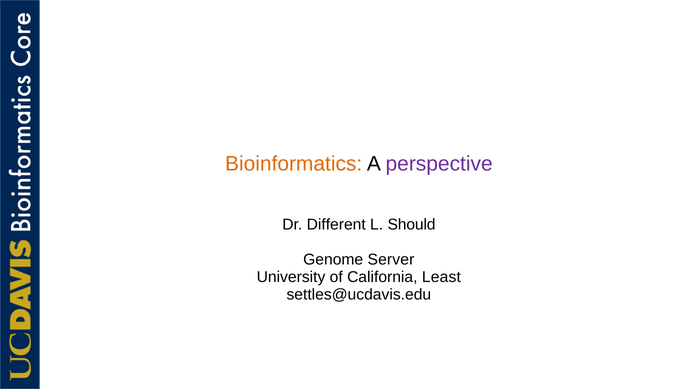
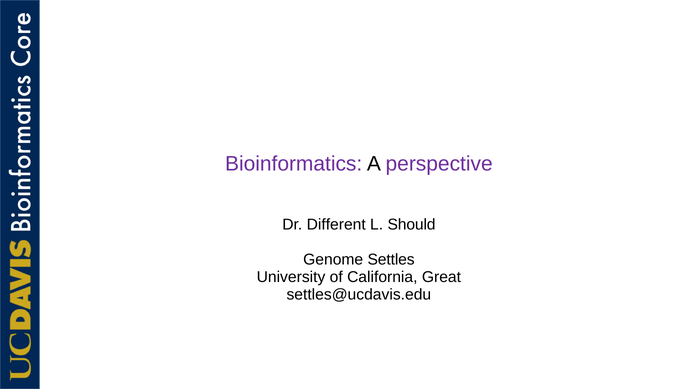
Bioinformatics colour: orange -> purple
Server: Server -> Settles
Least: Least -> Great
